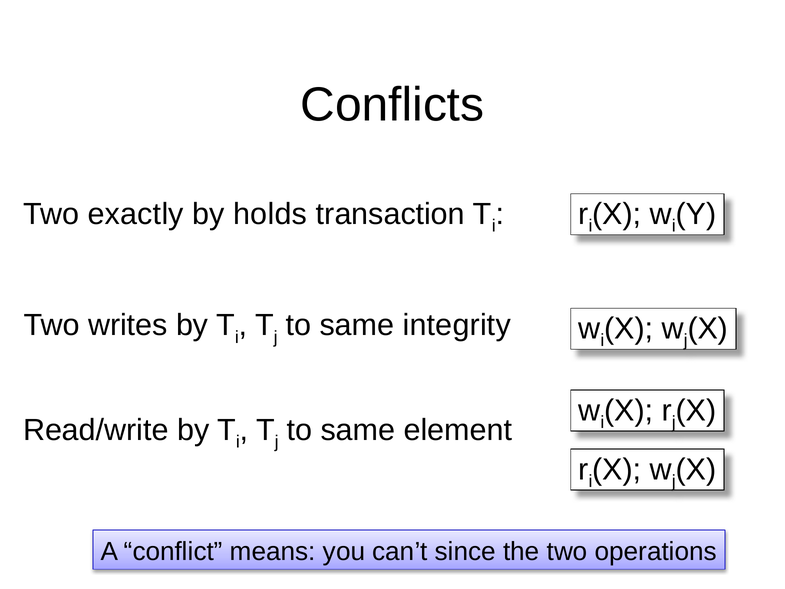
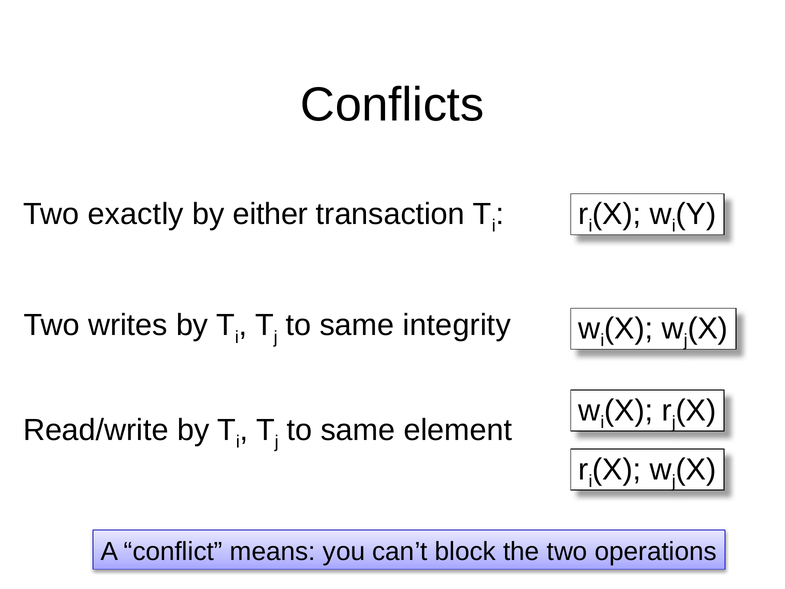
holds: holds -> either
since: since -> block
